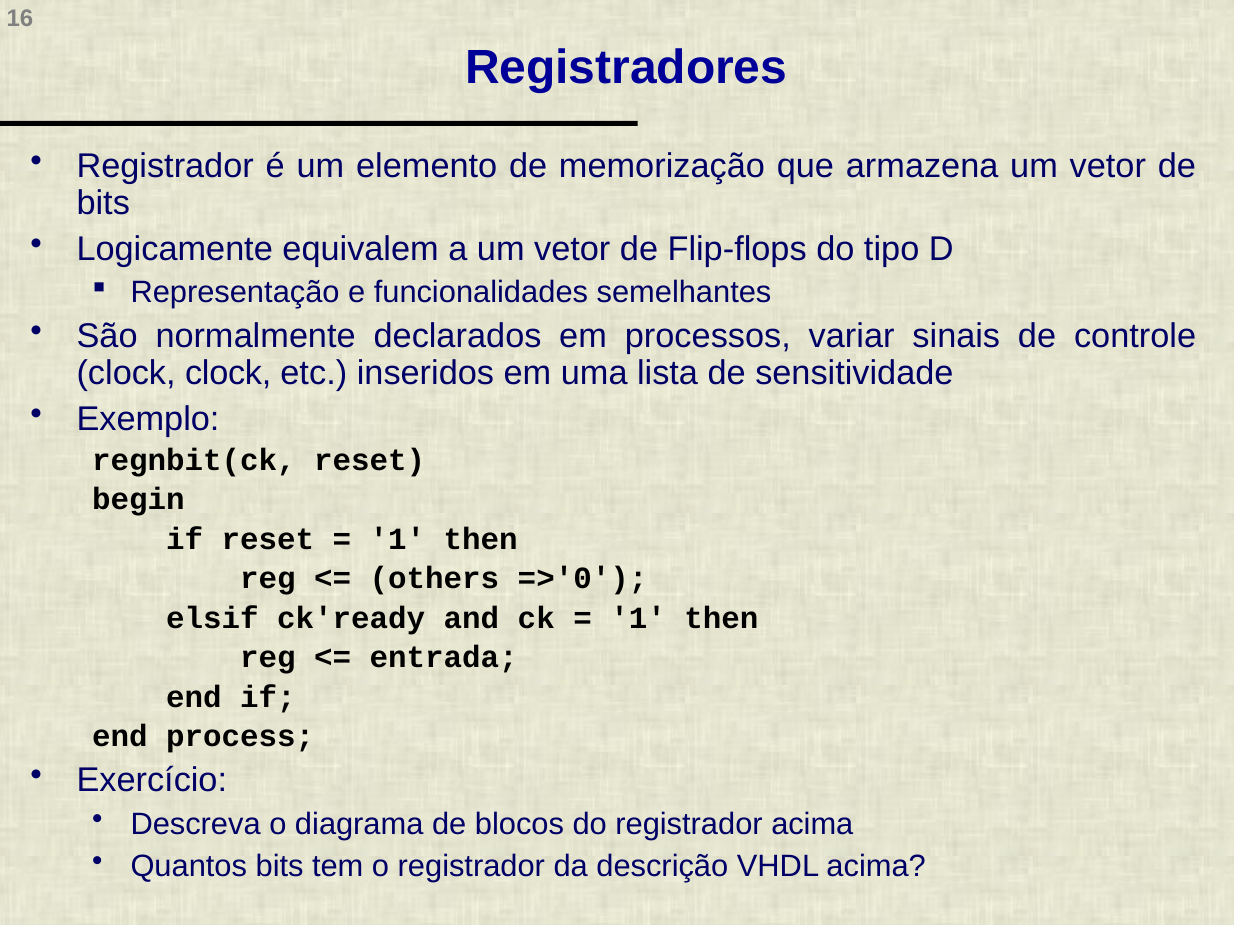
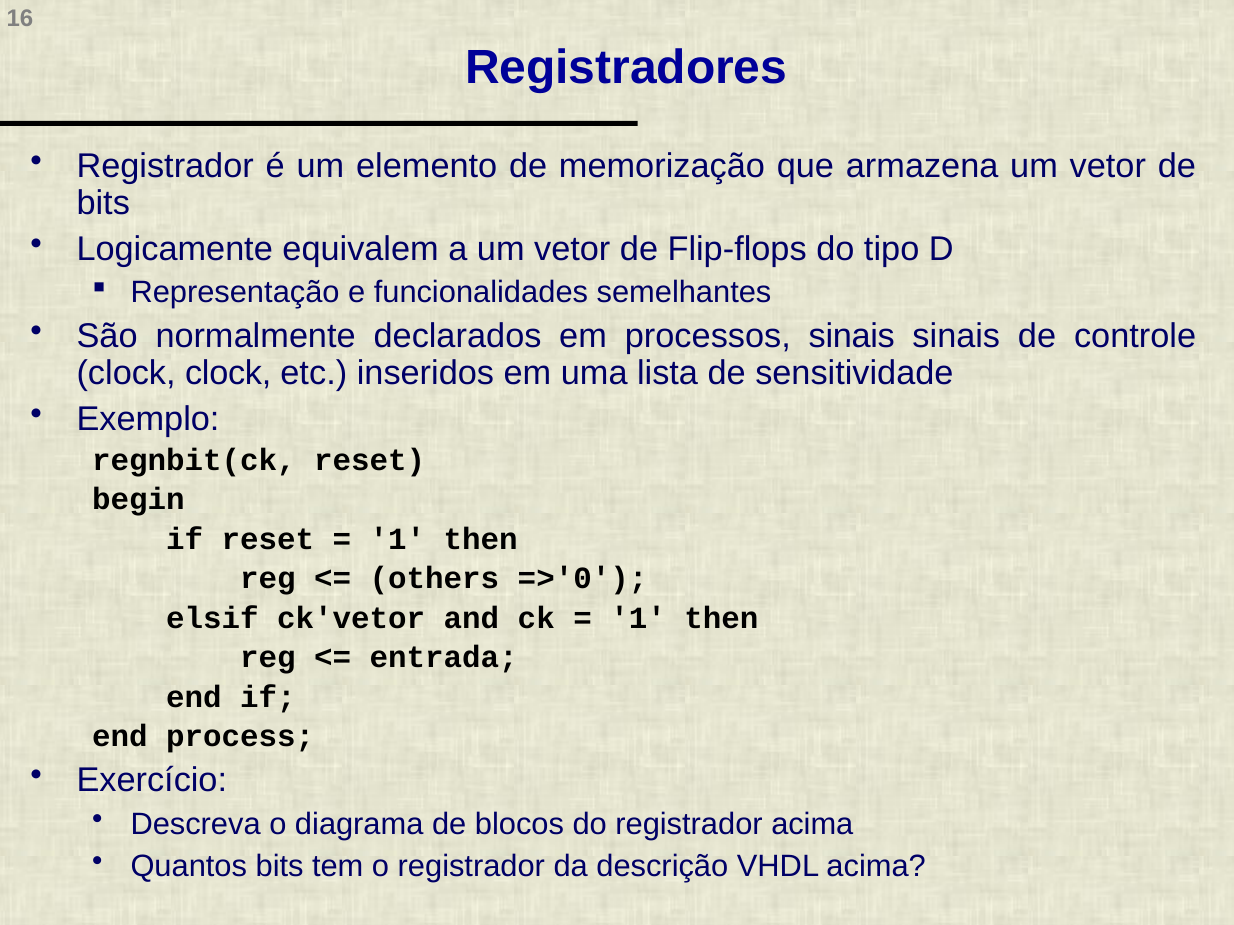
processos variar: variar -> sinais
ck'ready: ck'ready -> ck'vetor
